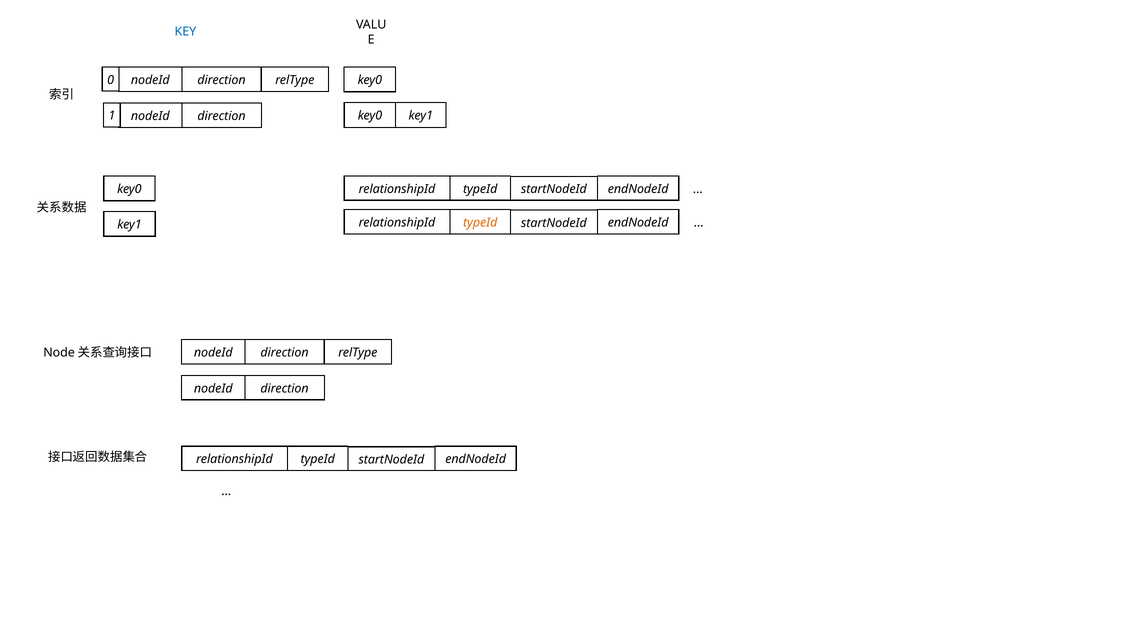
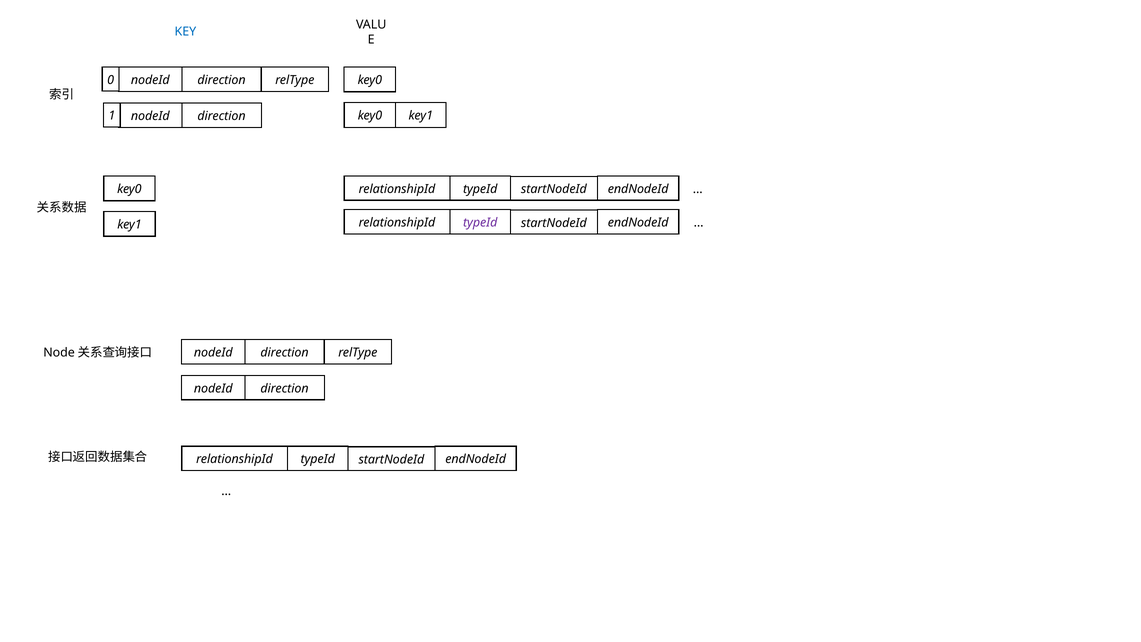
typeId at (480, 223) colour: orange -> purple
